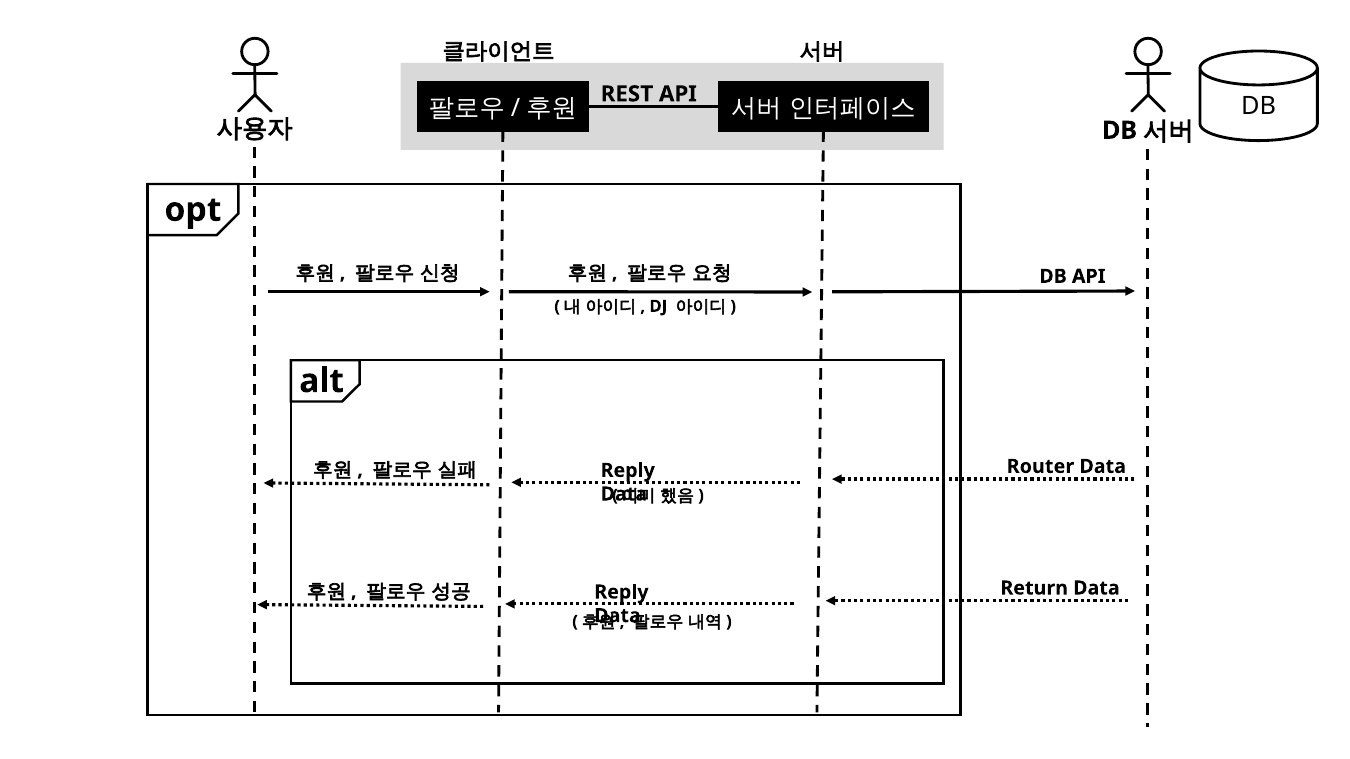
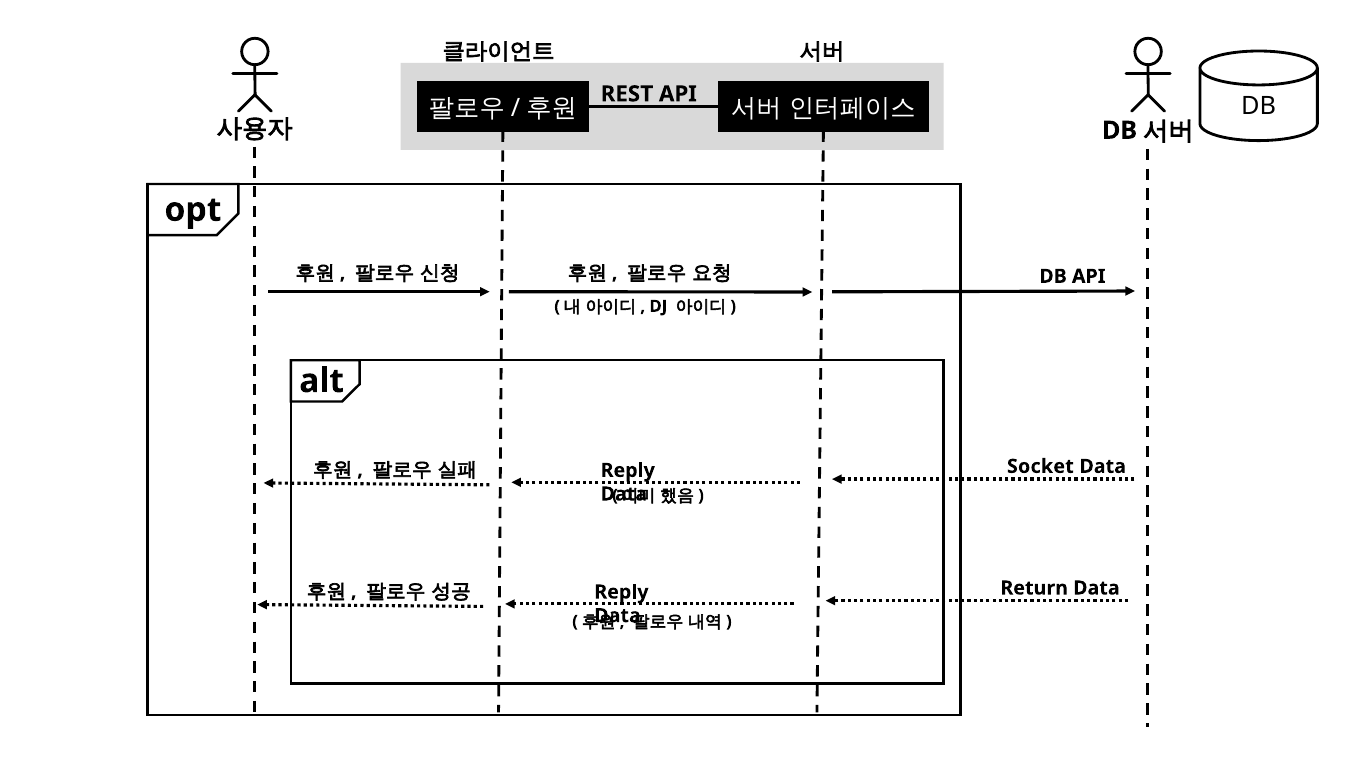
Router: Router -> Socket
